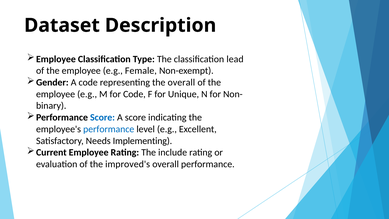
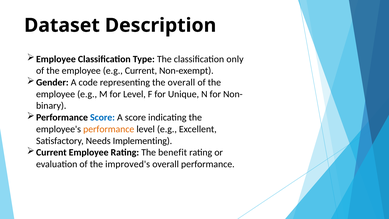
lead: lead -> only
e.g Female: Female -> Current
for Code: Code -> Level
performance at (109, 129) colour: blue -> orange
include: include -> benefit
